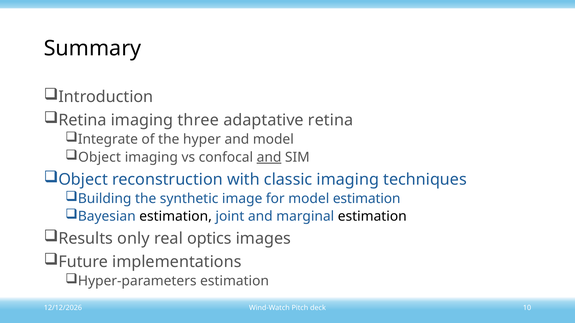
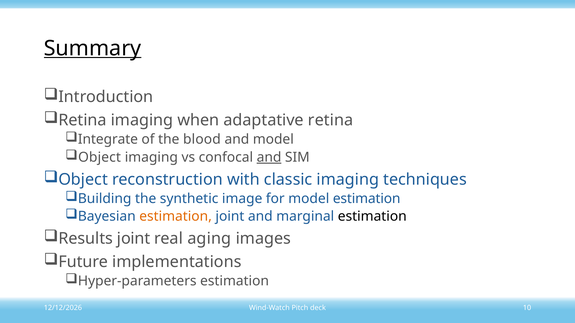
Summary underline: none -> present
three: three -> when
hyper: hyper -> blood
estimation at (176, 217) colour: black -> orange
Results only: only -> joint
optics: optics -> aging
